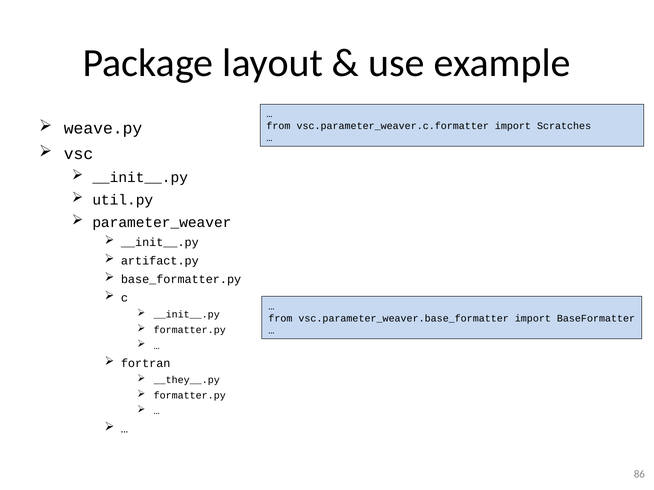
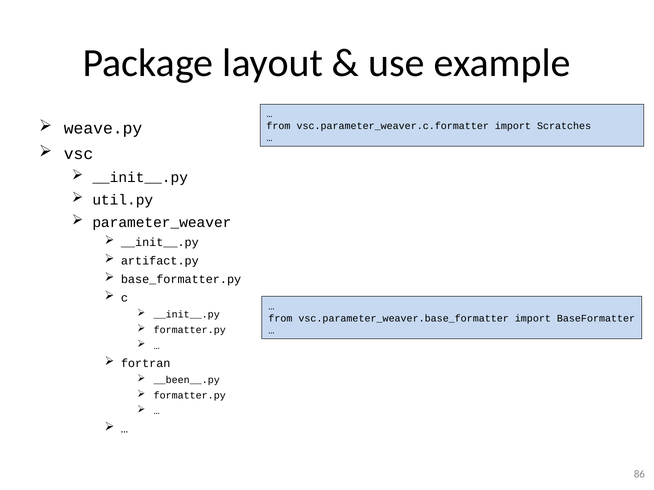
__they__.py: __they__.py -> __been__.py
